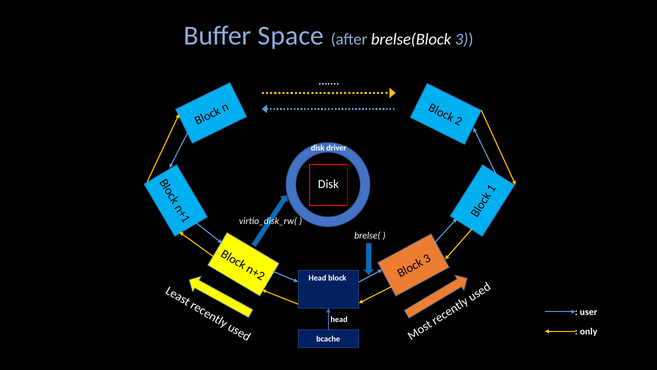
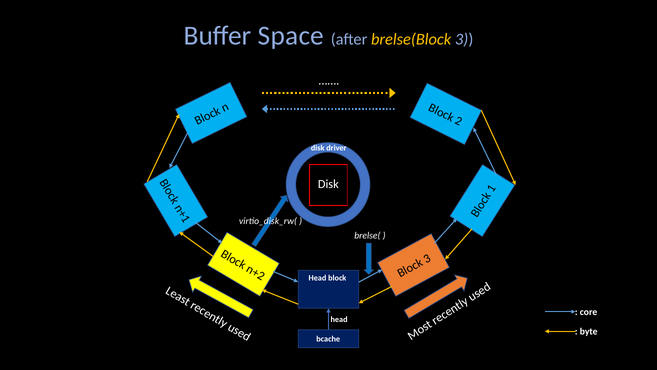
brelse(Block colour: white -> yellow
user: user -> core
only: only -> byte
